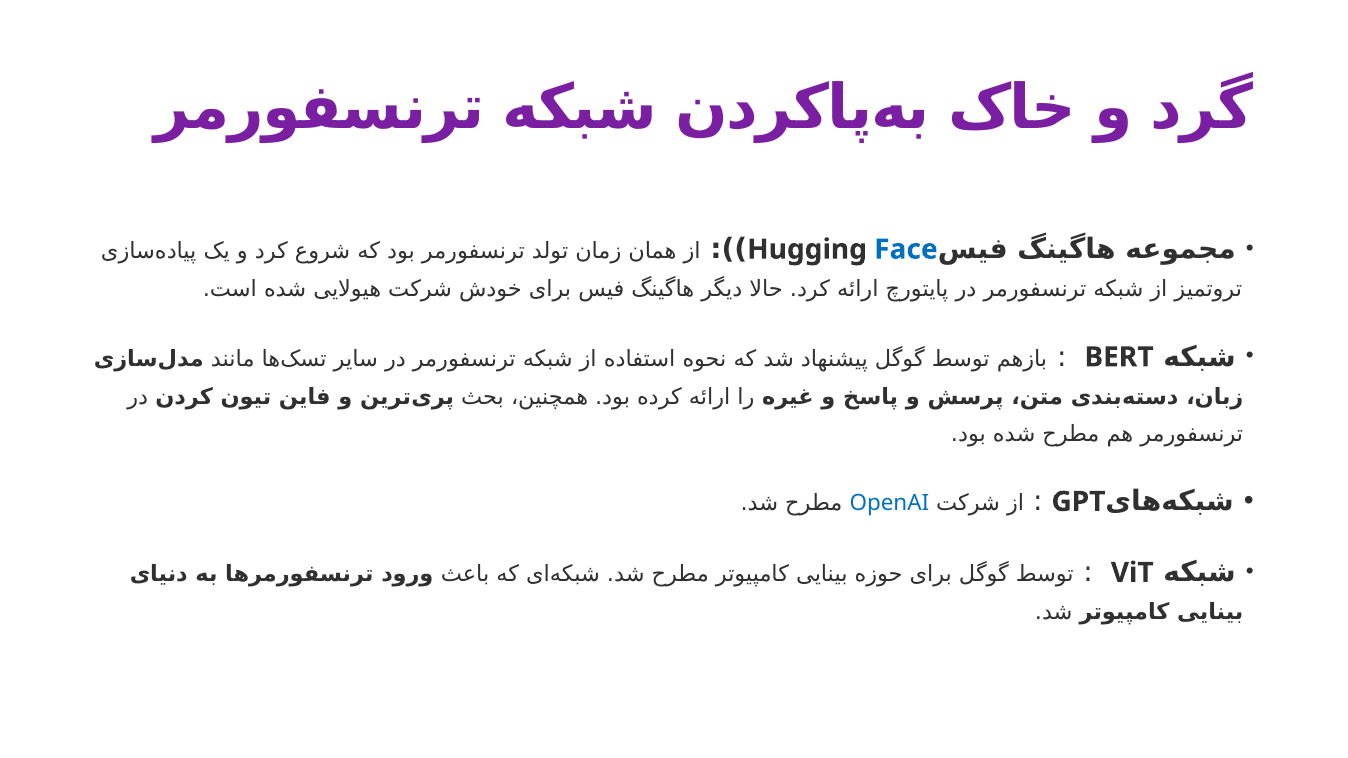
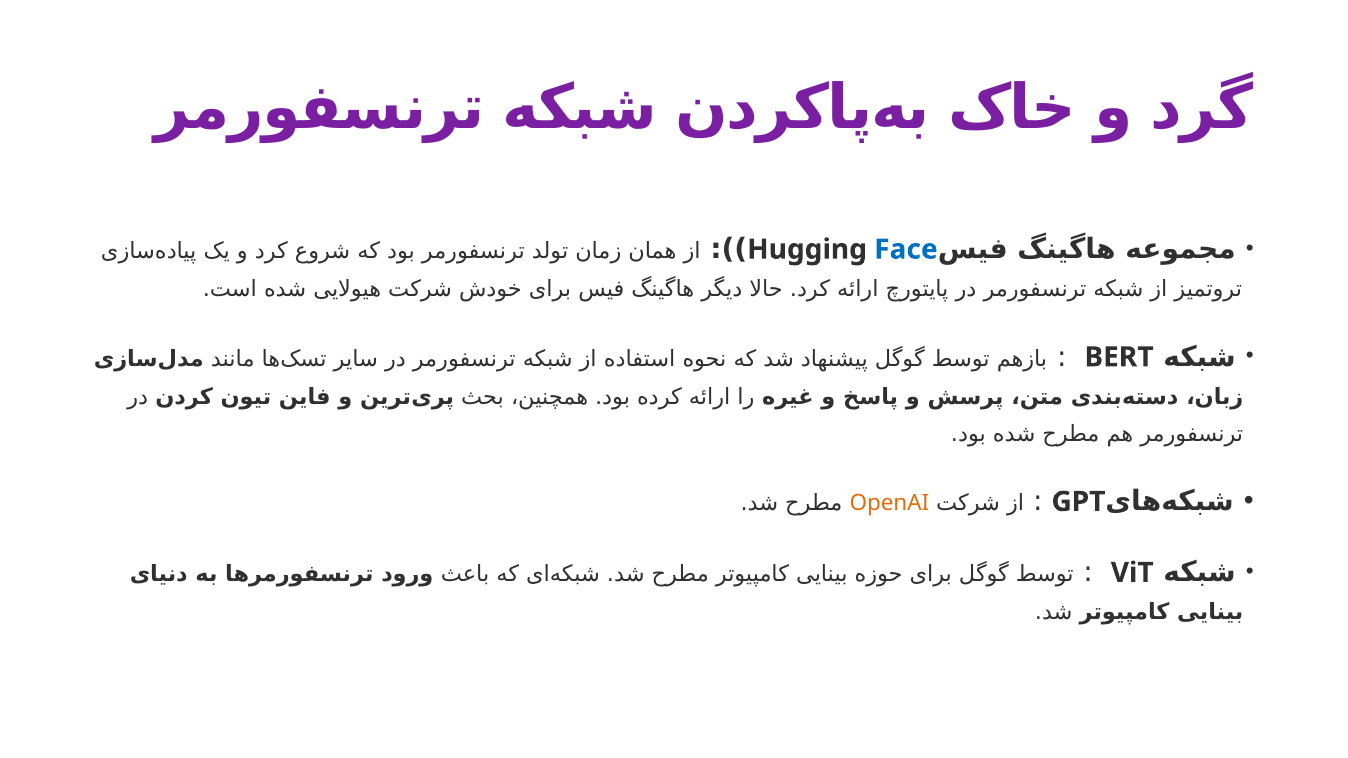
OpenAI colour: blue -> orange
